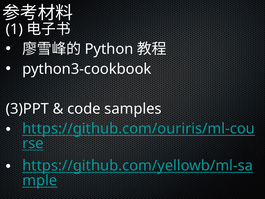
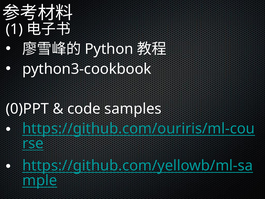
3)PPT: 3)PPT -> 0)PPT
